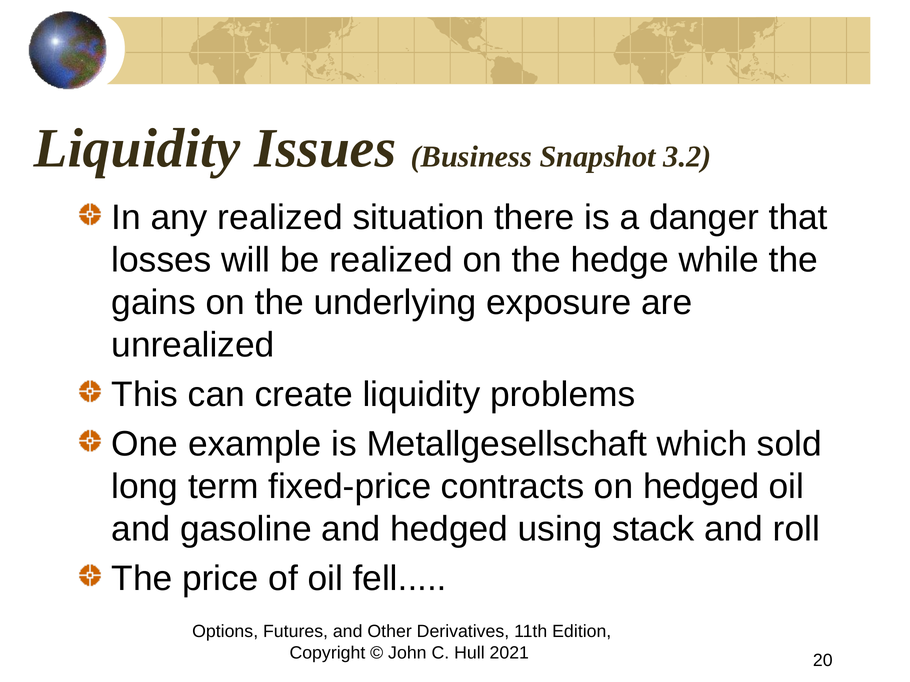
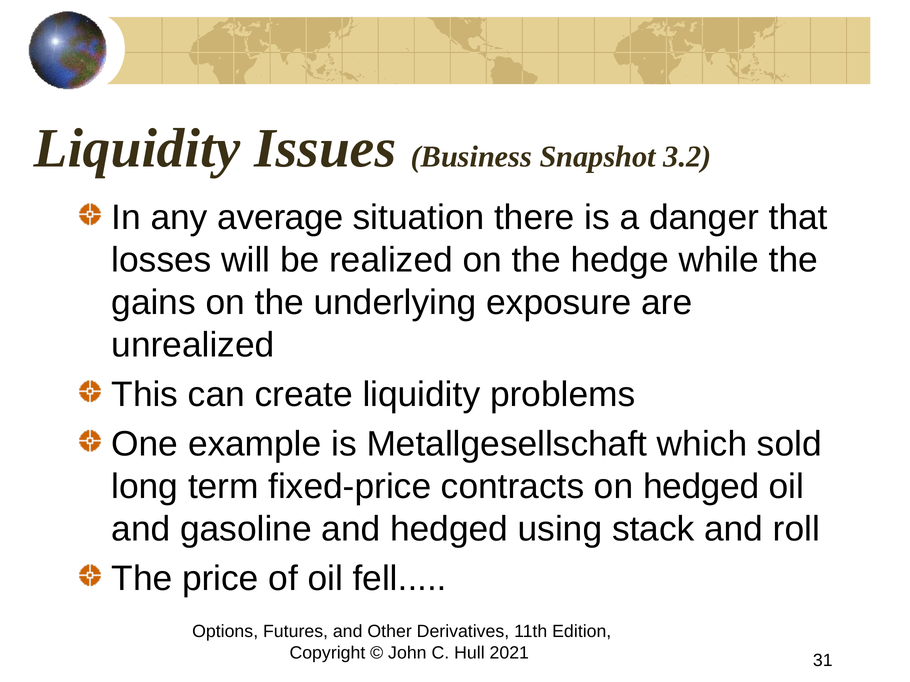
any realized: realized -> average
20: 20 -> 31
